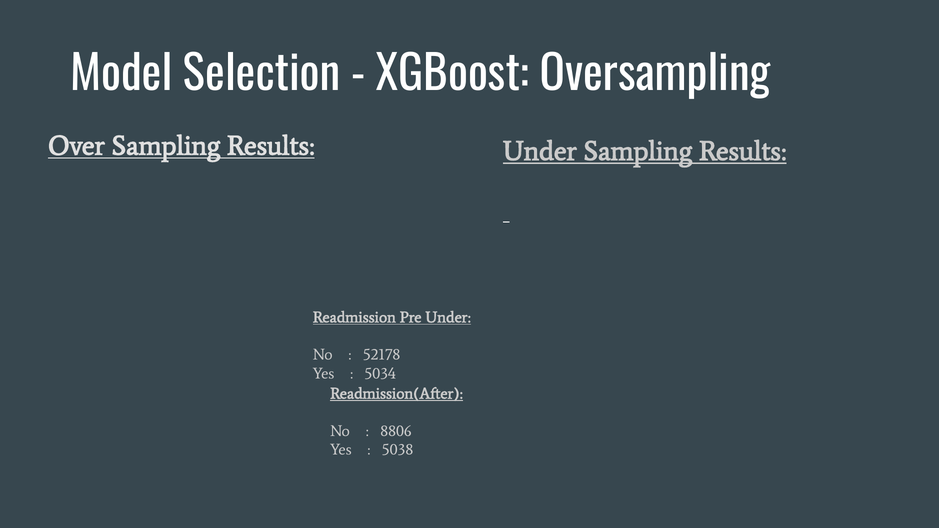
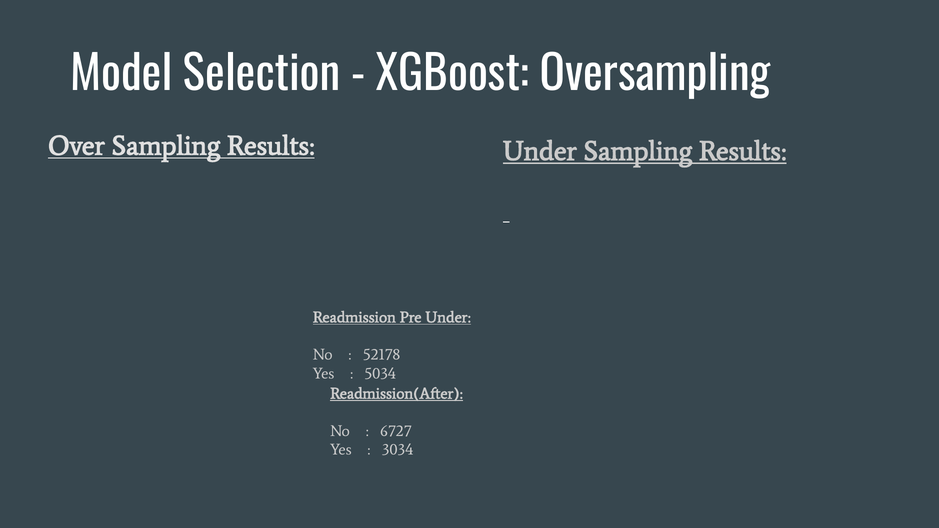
8806: 8806 -> 6727
5038: 5038 -> 3034
